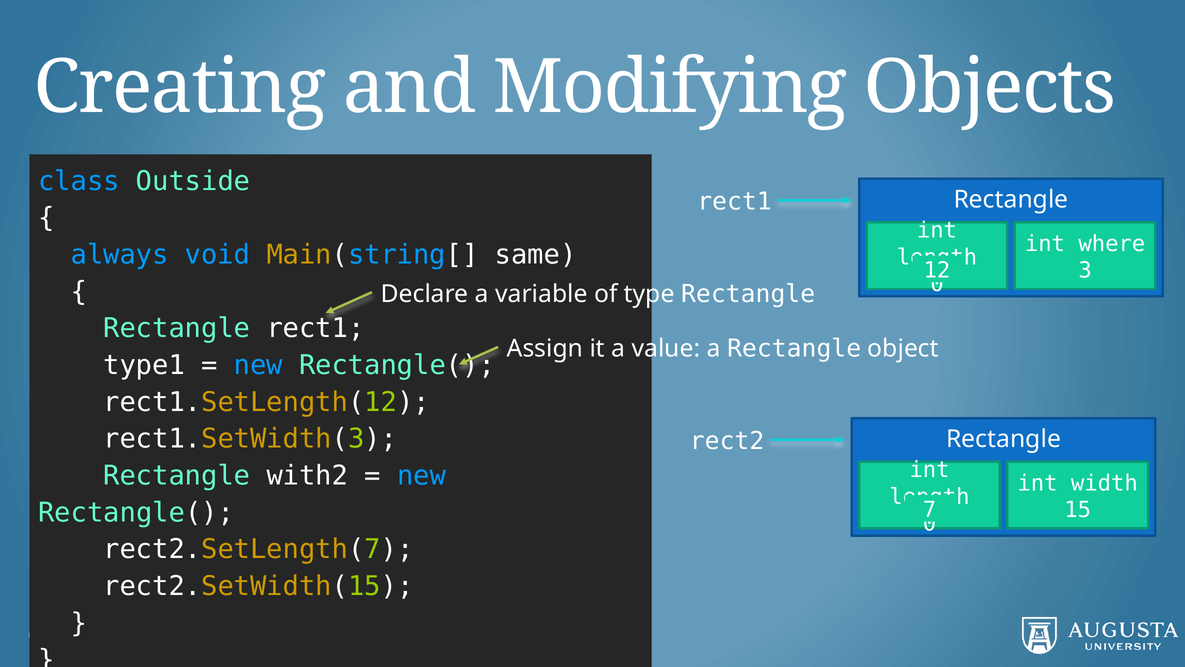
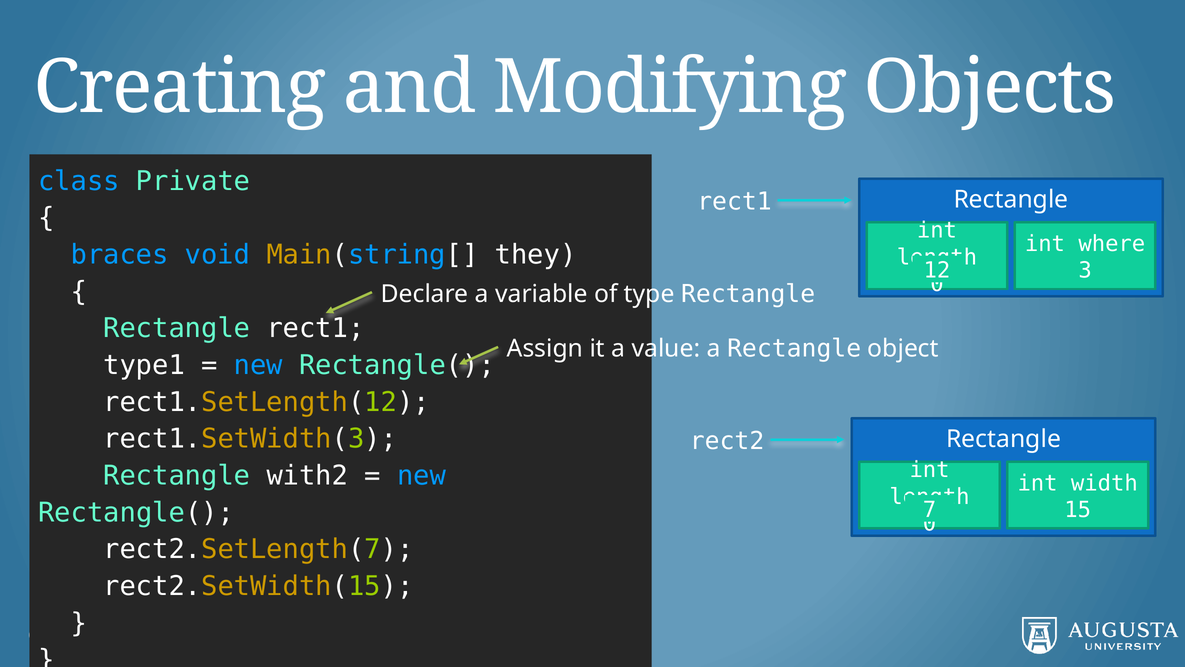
Outside: Outside -> Private
always: always -> braces
same: same -> they
